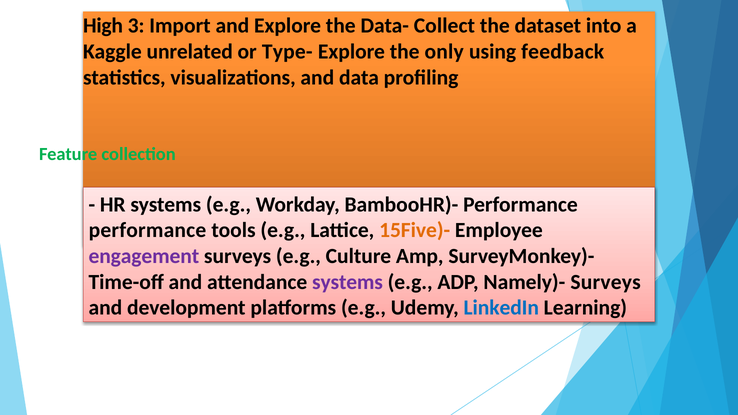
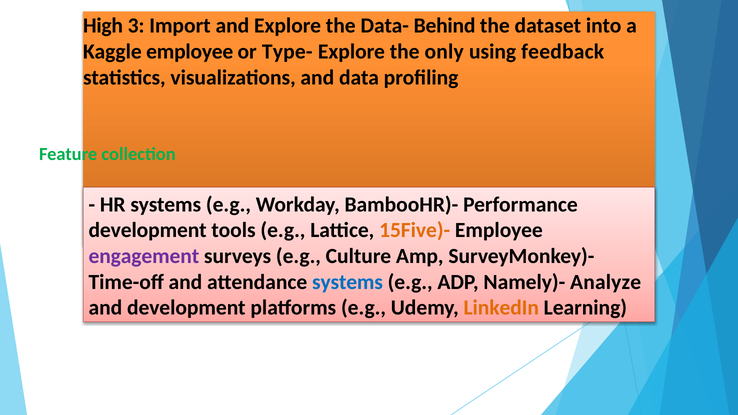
Collect: Collect -> Behind
Kaggle unrelated: unrelated -> employee
performance at (147, 230): performance -> development
systems at (348, 282) colour: purple -> blue
Namely)- Surveys: Surveys -> Analyze
LinkedIn colour: blue -> orange
